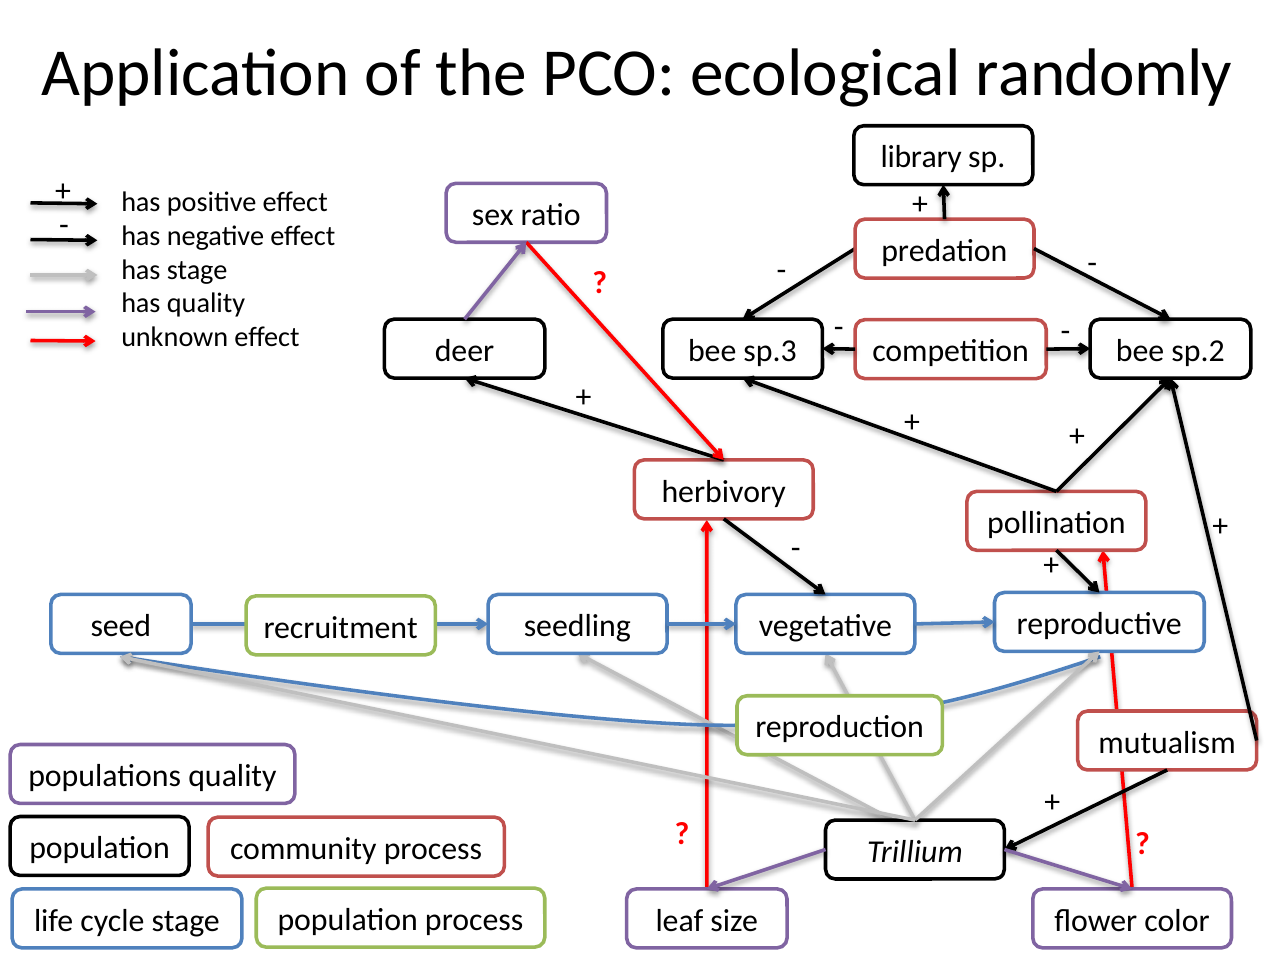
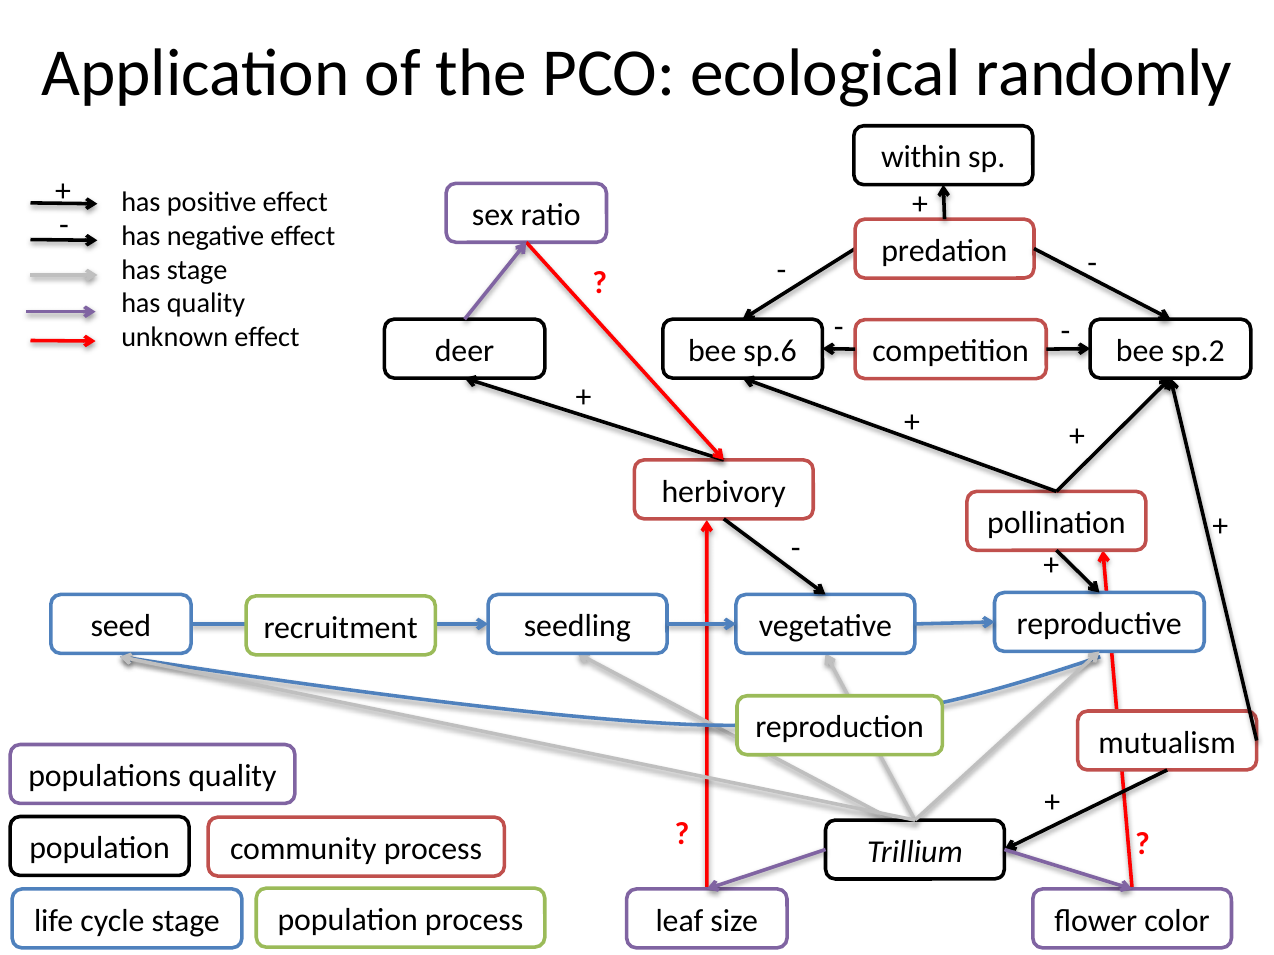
library: library -> within
sp.3: sp.3 -> sp.6
